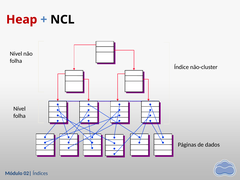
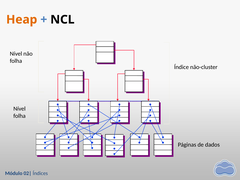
Heap colour: red -> orange
